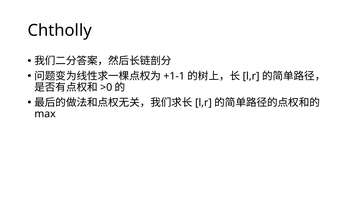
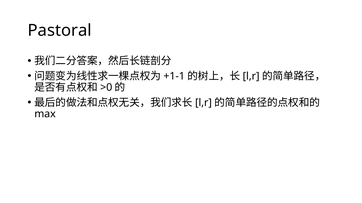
Chtholly: Chtholly -> Pastoral
